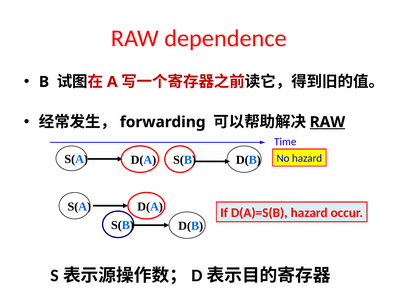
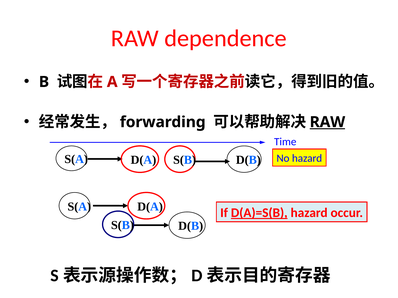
D(A)=S(B underline: none -> present
